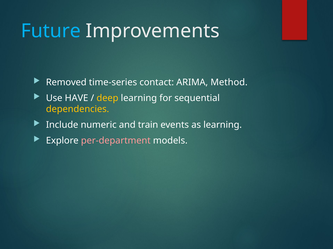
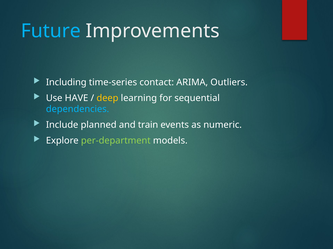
Removed: Removed -> Including
Method: Method -> Outliers
dependencies colour: yellow -> light blue
numeric: numeric -> planned
as learning: learning -> numeric
per-department colour: pink -> light green
